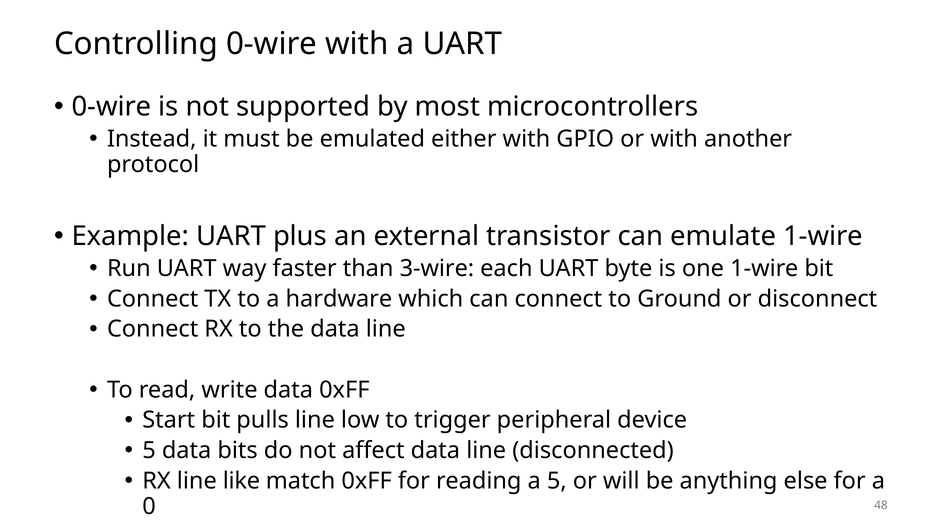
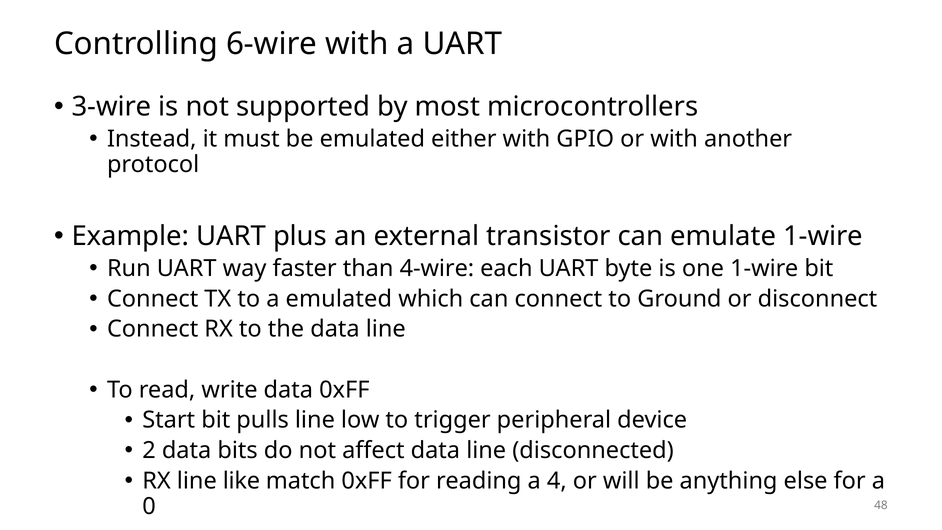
Controlling 0-wire: 0-wire -> 6-wire
0-wire at (111, 107): 0-wire -> 3-wire
3-wire: 3-wire -> 4-wire
a hardware: hardware -> emulated
5 at (149, 450): 5 -> 2
a 5: 5 -> 4
